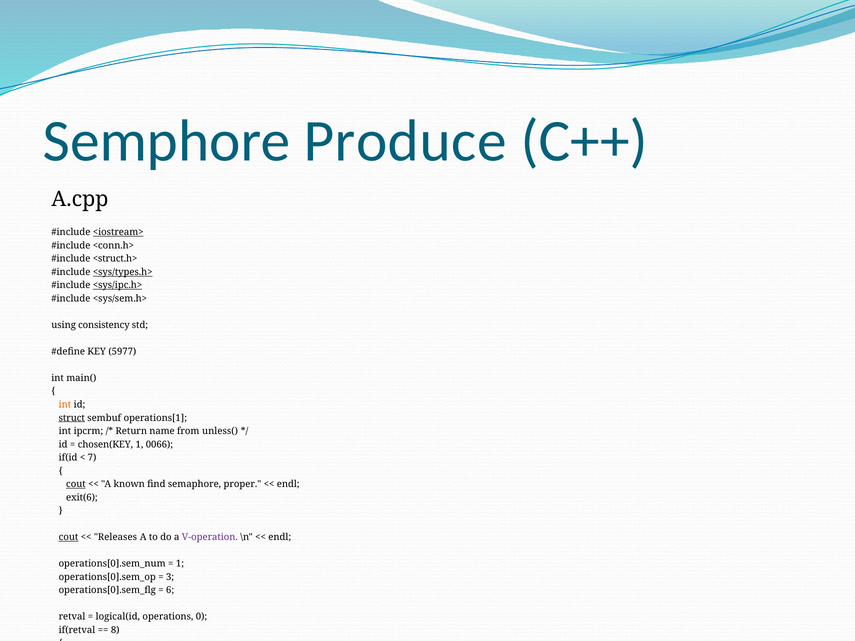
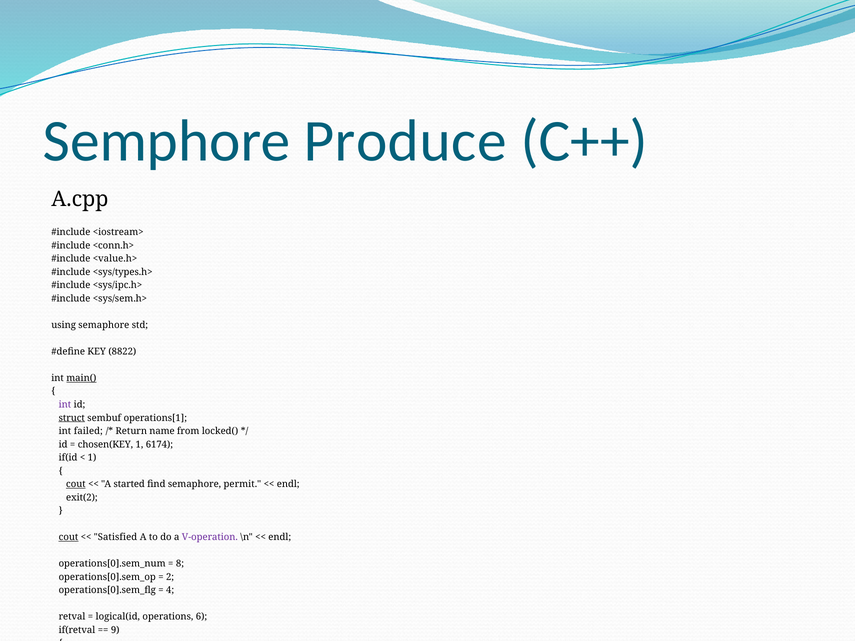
<iostream> underline: present -> none
<struct.h>: <struct.h> -> <value.h>
<sys/types.h> underline: present -> none
<sys/ipc.h> underline: present -> none
using consistency: consistency -> semaphore
5977: 5977 -> 8822
main( underline: none -> present
int at (65, 405) colour: orange -> purple
ipcrm: ipcrm -> failed
unless(: unless( -> locked(
0066: 0066 -> 6174
7 at (92, 458): 7 -> 1
known: known -> started
proper: proper -> permit
exit(6: exit(6 -> exit(2
Releases: Releases -> Satisfied
1 at (180, 564): 1 -> 8
3: 3 -> 2
6: 6 -> 4
0: 0 -> 6
8: 8 -> 9
